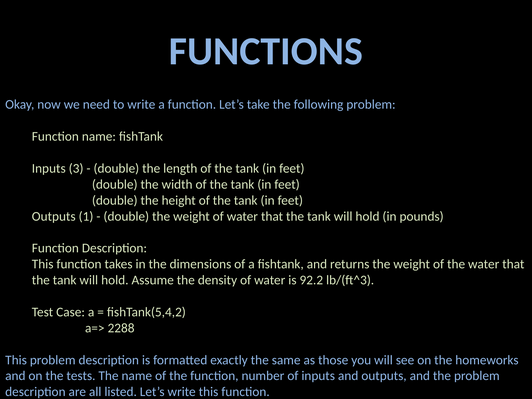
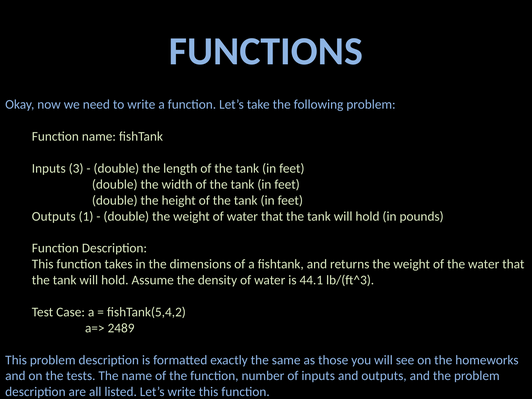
92.2: 92.2 -> 44.1
2288: 2288 -> 2489
